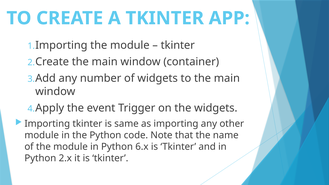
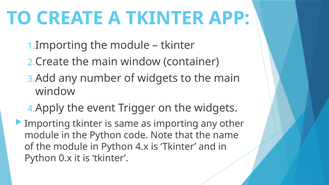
6.x: 6.x -> 4.x
2.x: 2.x -> 0.x
